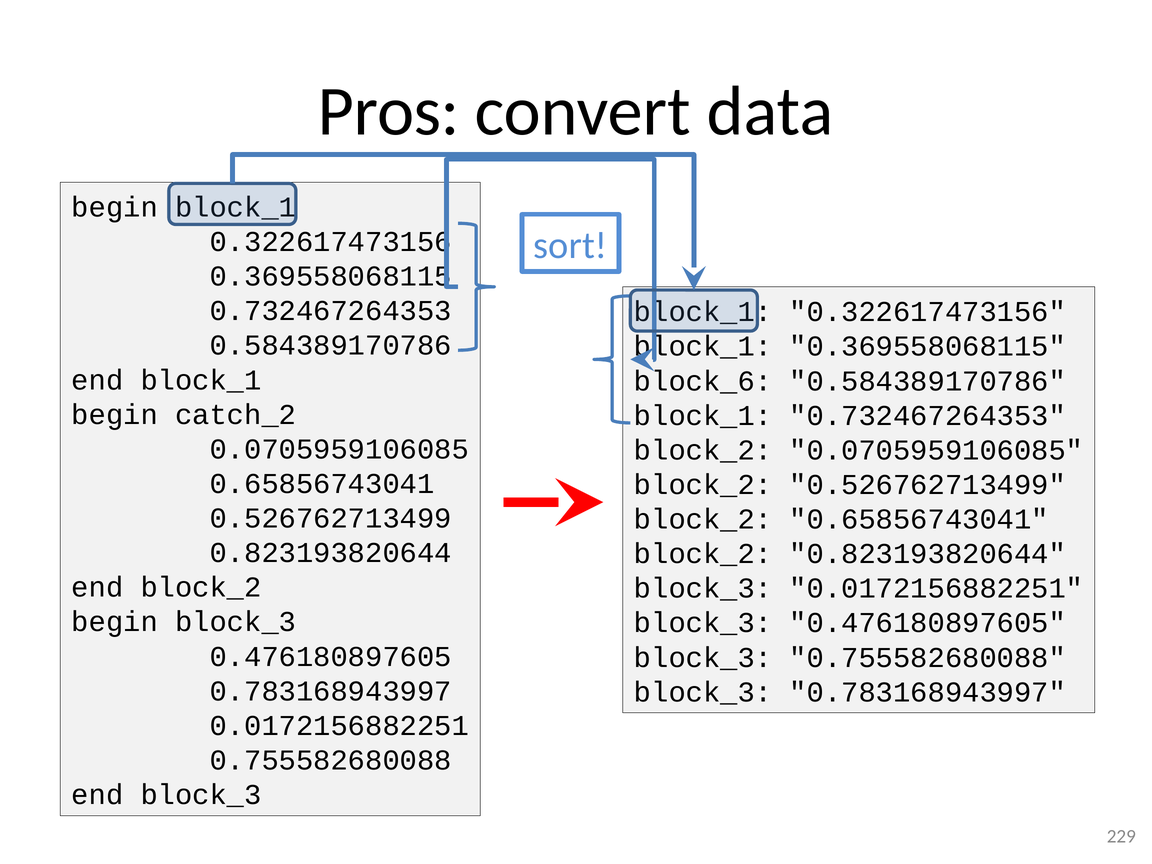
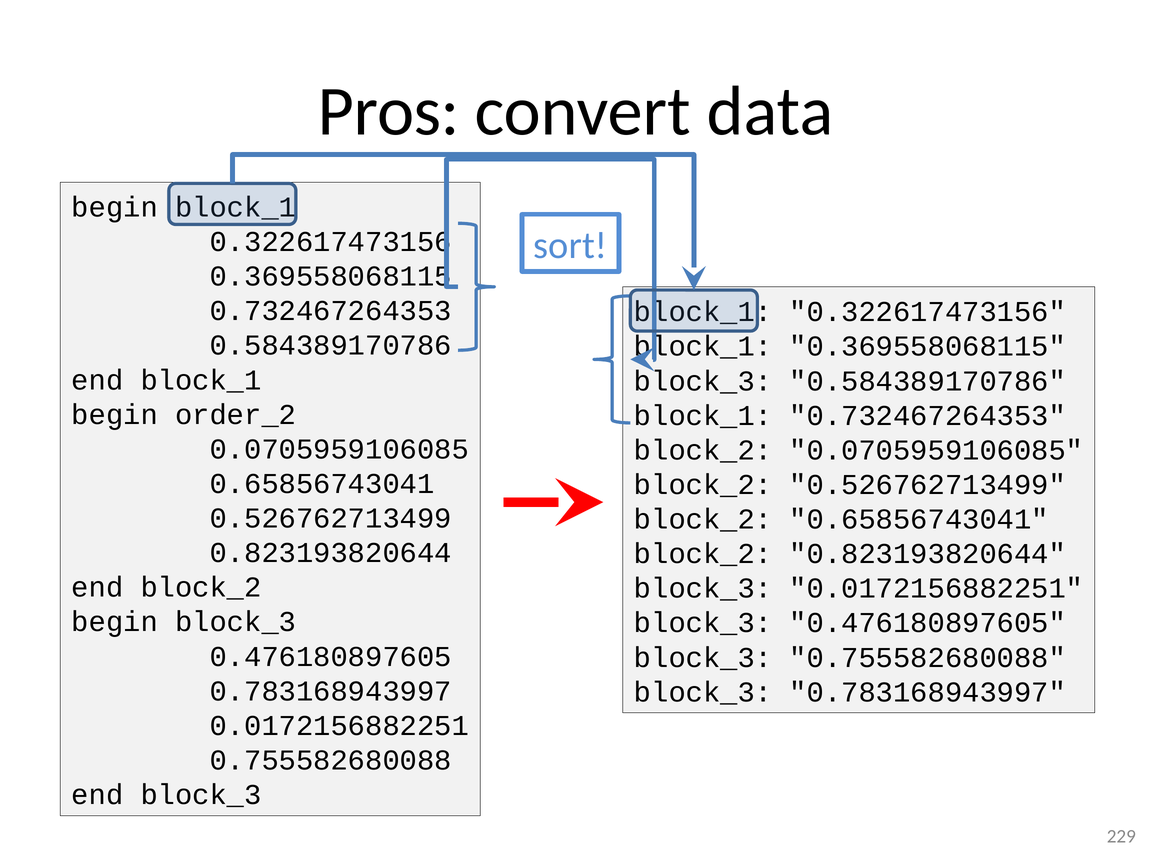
block_6 at (703, 381): block_6 -> block_3
catch_2: catch_2 -> order_2
